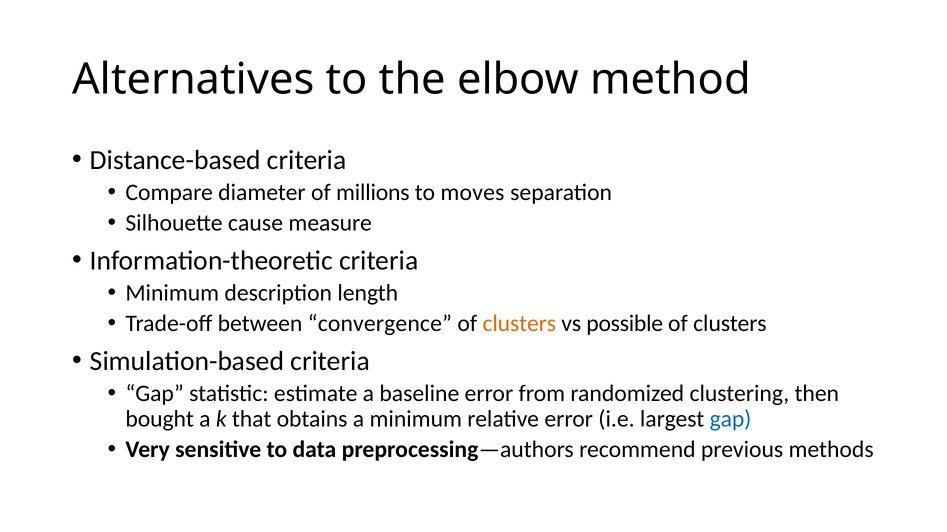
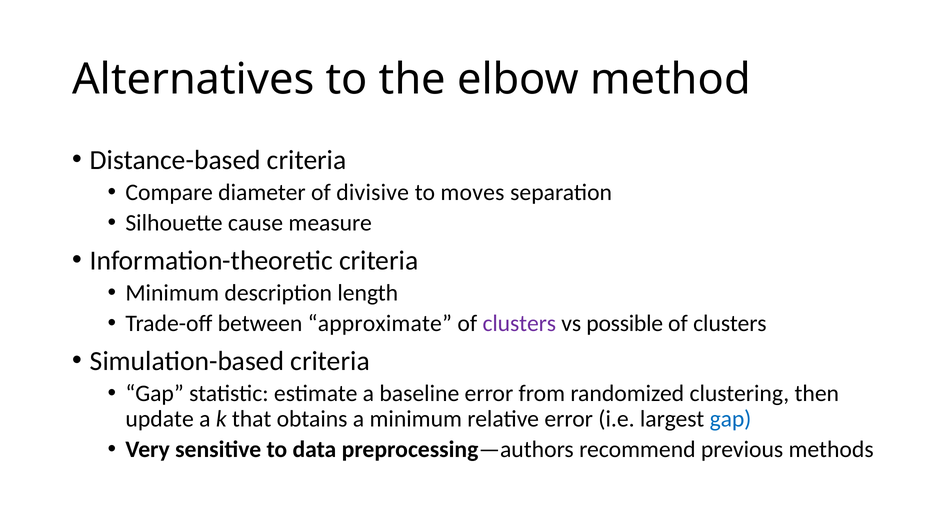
millions: millions -> divisive
convergence: convergence -> approximate
clusters at (519, 324) colour: orange -> purple
bought: bought -> update
